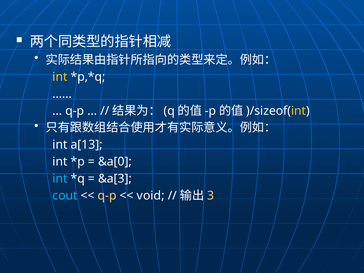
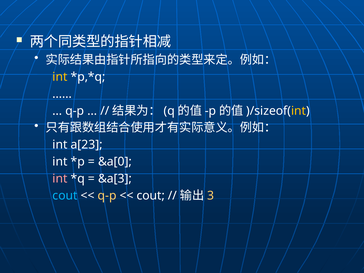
a[13: a[13 -> a[23
int at (60, 179) colour: light blue -> pink
void at (151, 196): void -> cout
